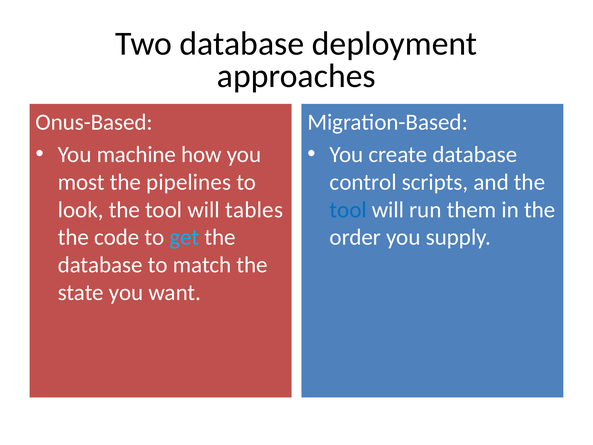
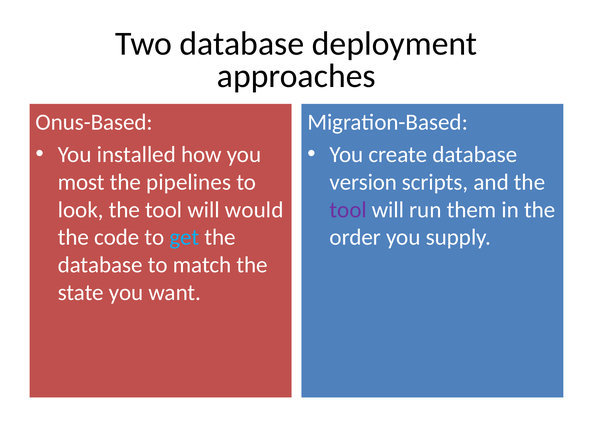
machine: machine -> installed
control: control -> version
tables: tables -> would
tool at (348, 210) colour: blue -> purple
